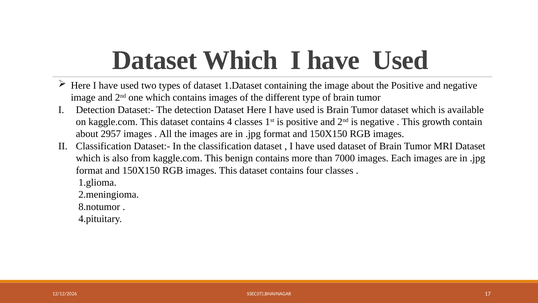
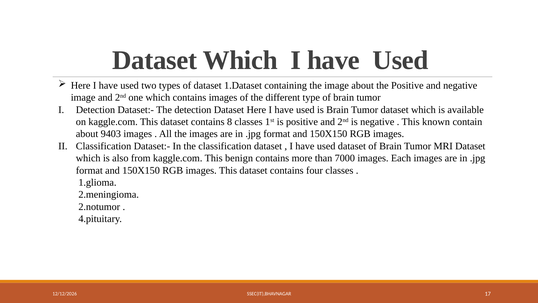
4: 4 -> 8
growth: growth -> known
2957: 2957 -> 9403
8.notumor: 8.notumor -> 2.notumor
